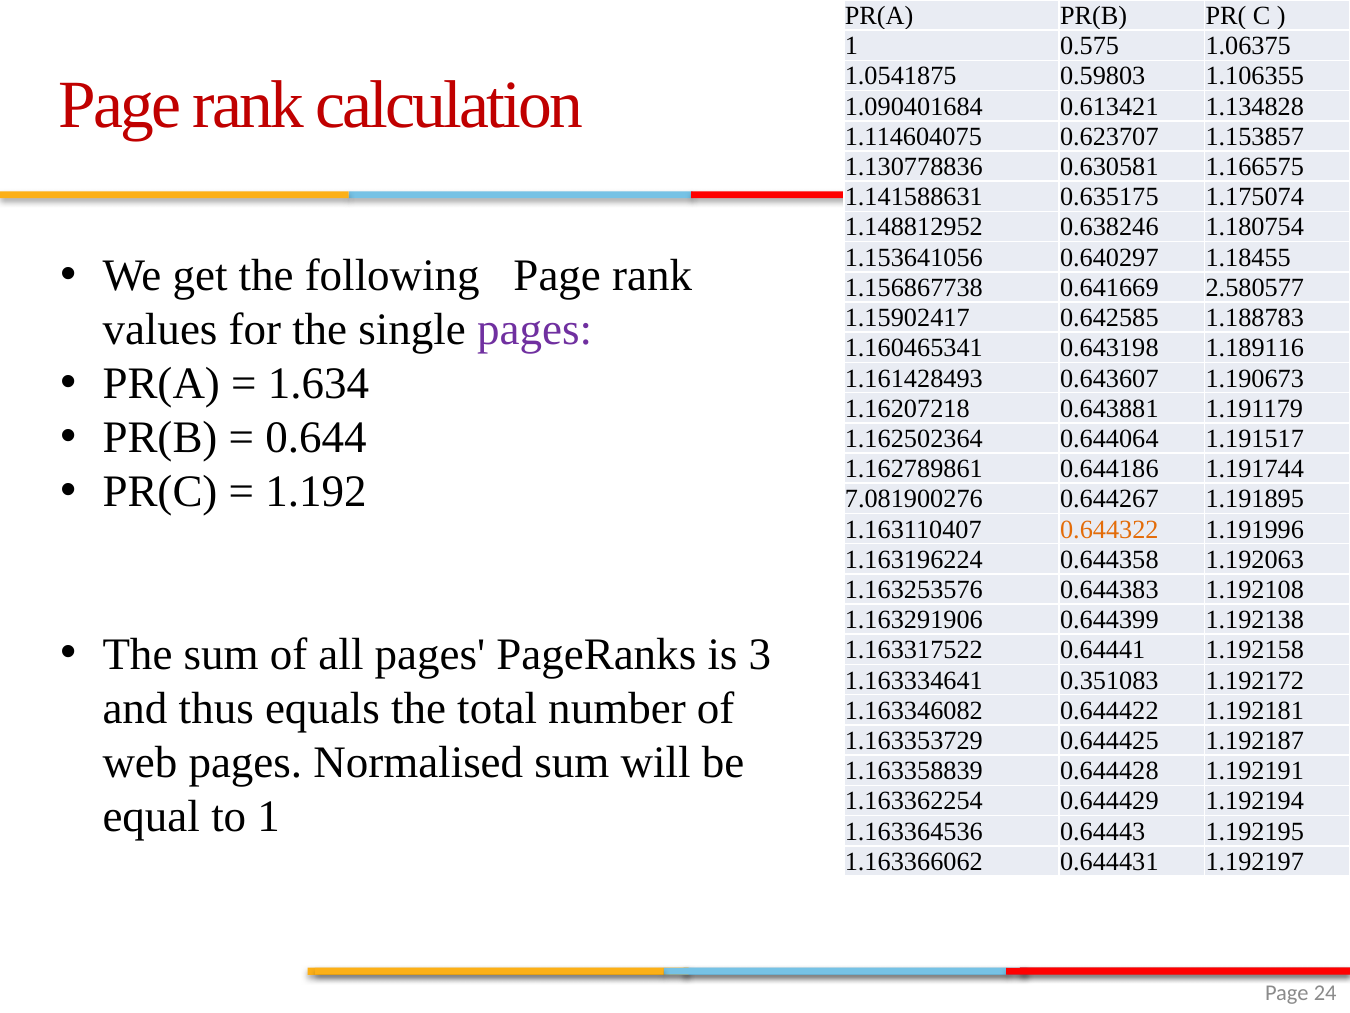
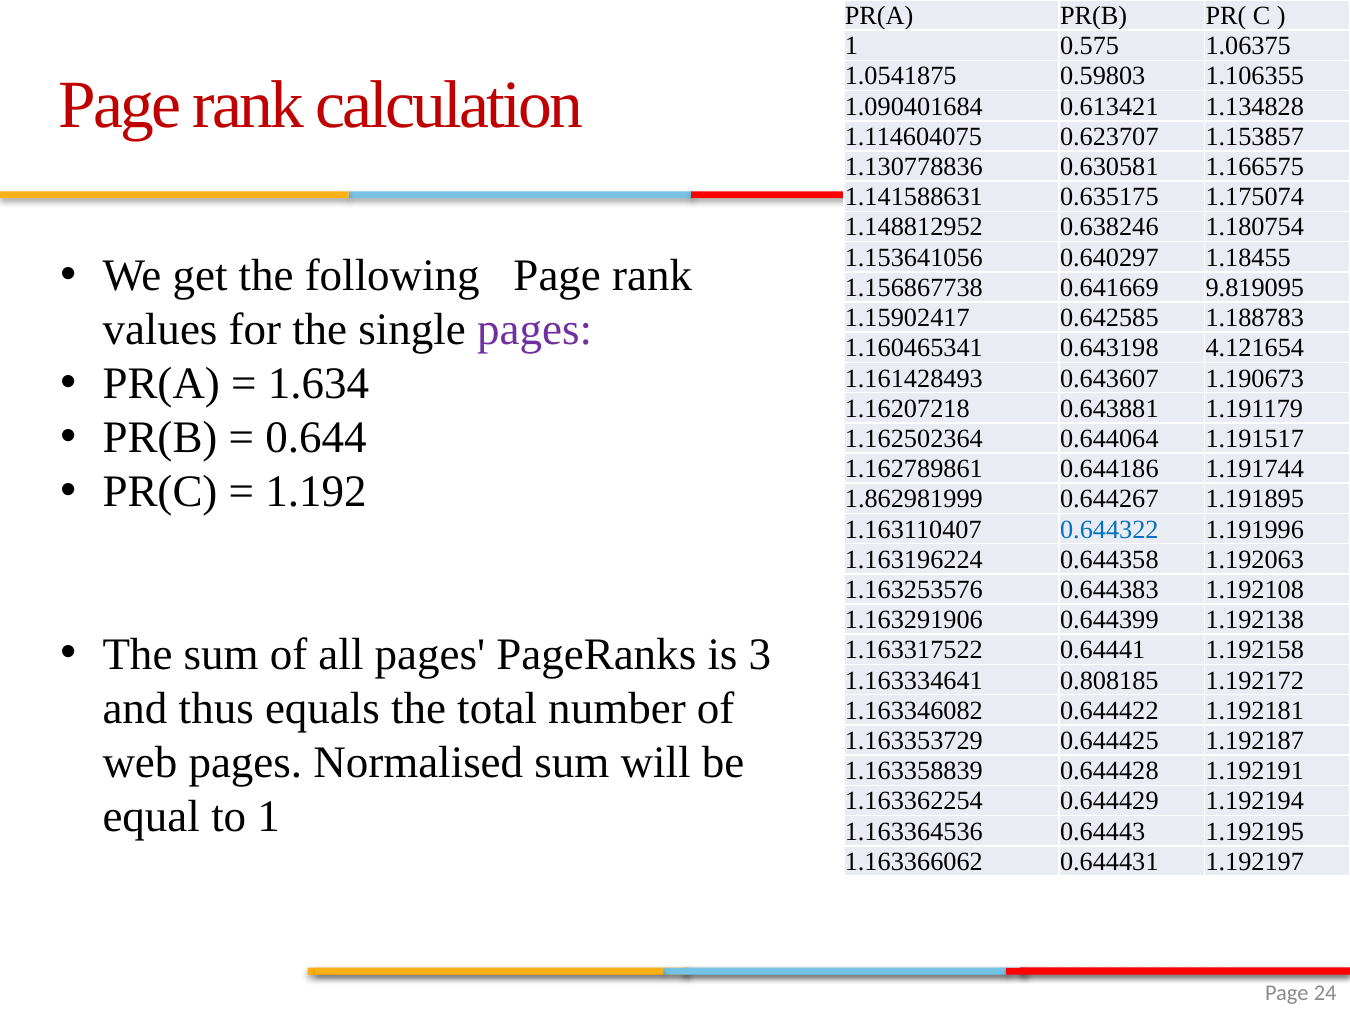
2.580577: 2.580577 -> 9.819095
1.189116: 1.189116 -> 4.121654
7.081900276: 7.081900276 -> 1.862981999
0.644322 colour: orange -> blue
0.351083: 0.351083 -> 0.808185
